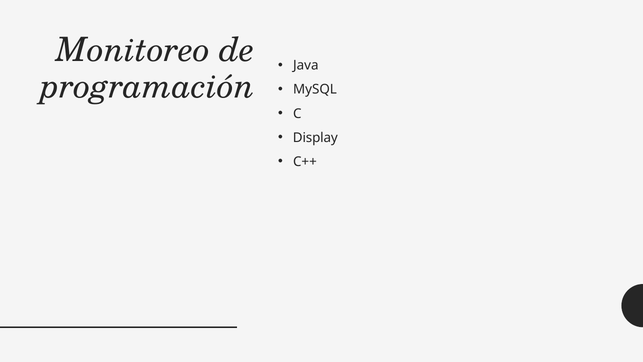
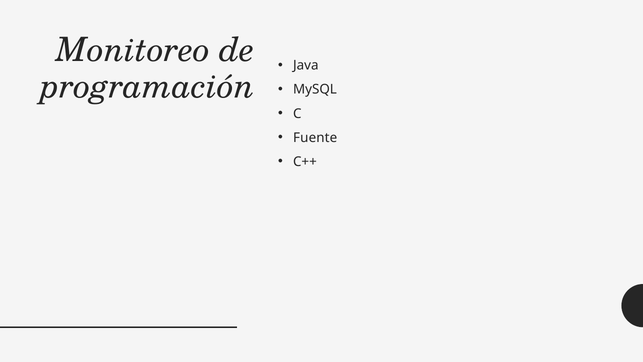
Display: Display -> Fuente
